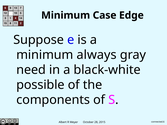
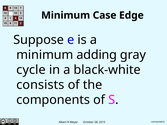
always: always -> adding
need: need -> cycle
possible: possible -> consists
